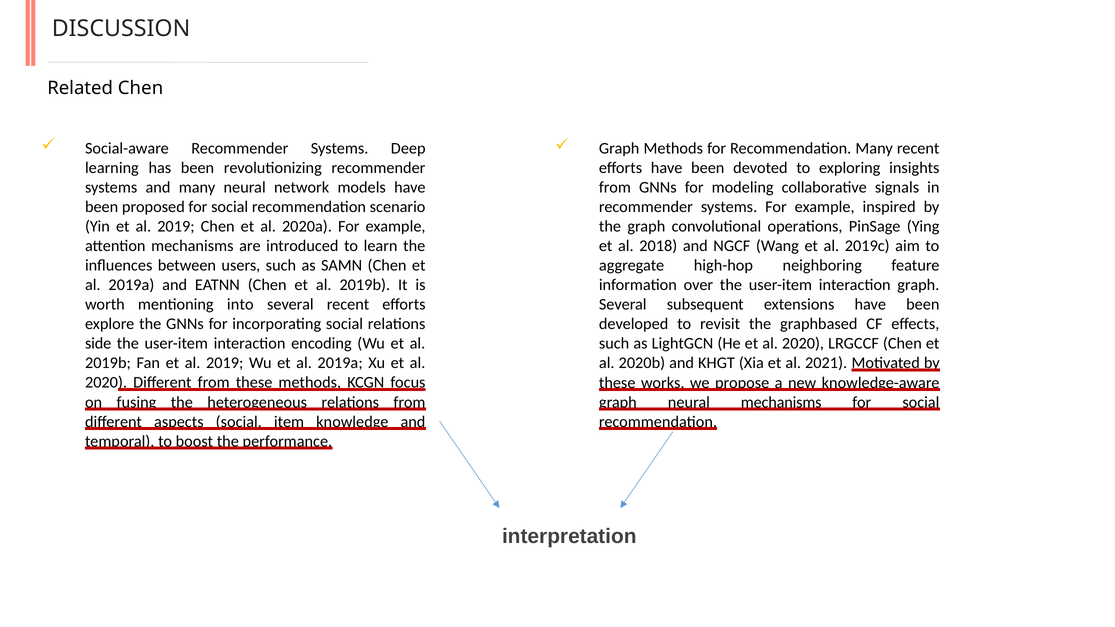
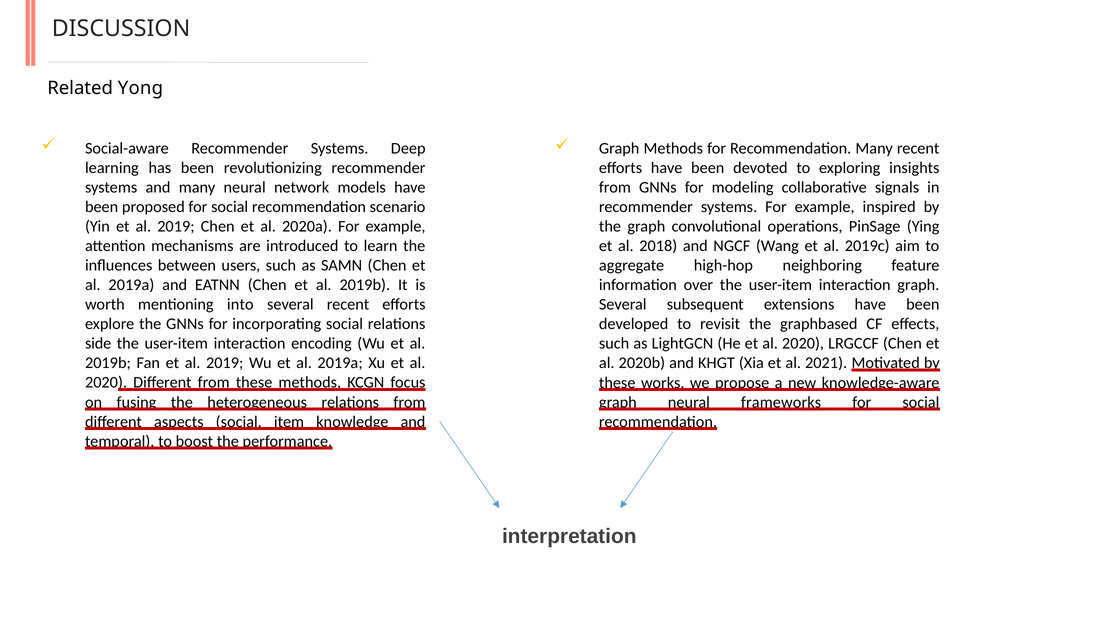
Related Chen: Chen -> Yong
neural mechanisms: mechanisms -> frameworks
